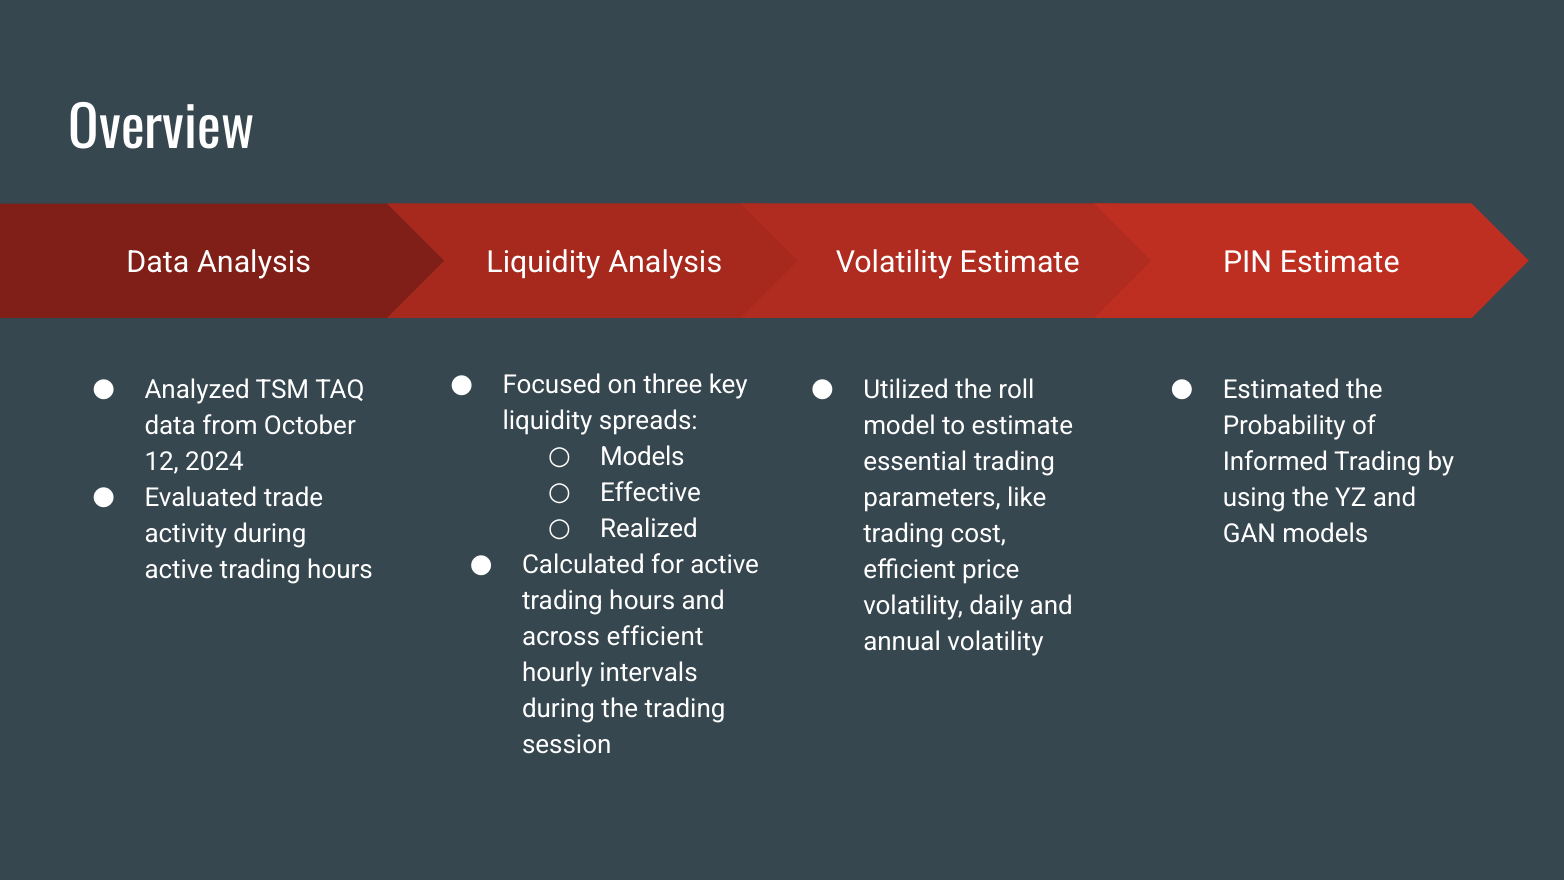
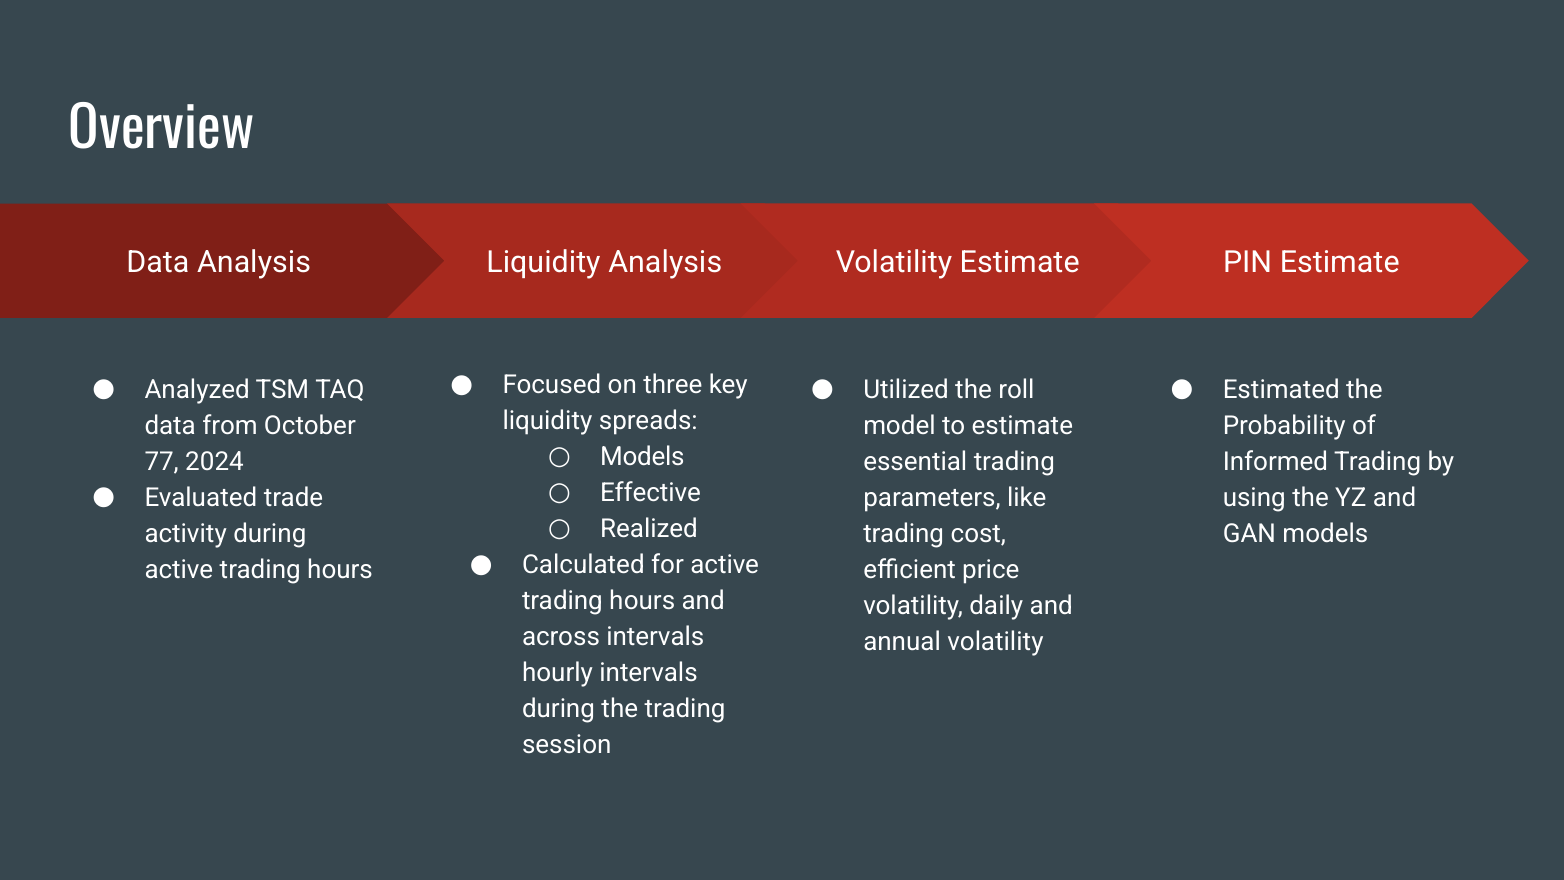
12: 12 -> 77
across efficient: efficient -> intervals
